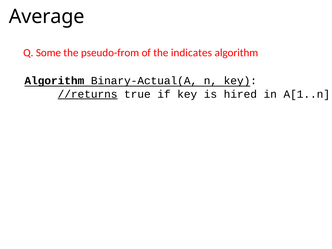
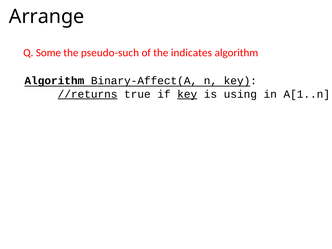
Average: Average -> Arrange
pseudo-from: pseudo-from -> pseudo-such
Binary-Actual(A: Binary-Actual(A -> Binary-Affect(A
key at (187, 94) underline: none -> present
hired: hired -> using
